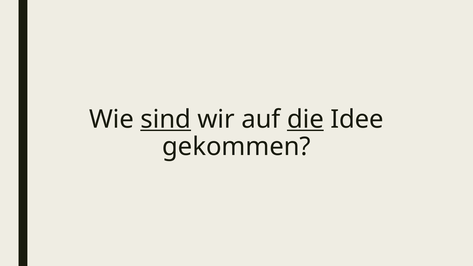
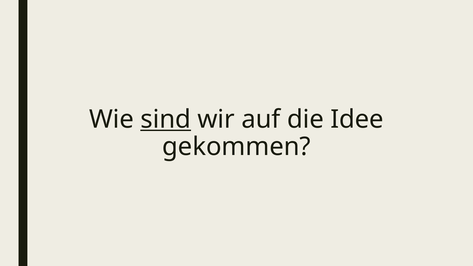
die underline: present -> none
